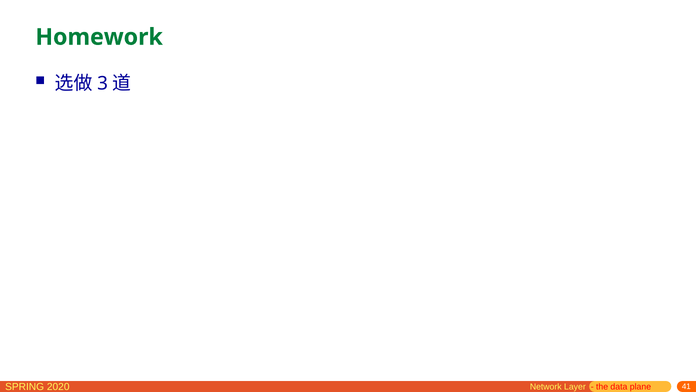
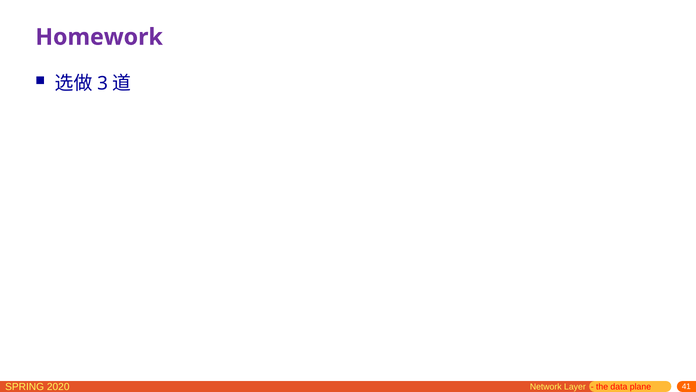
Homework colour: green -> purple
